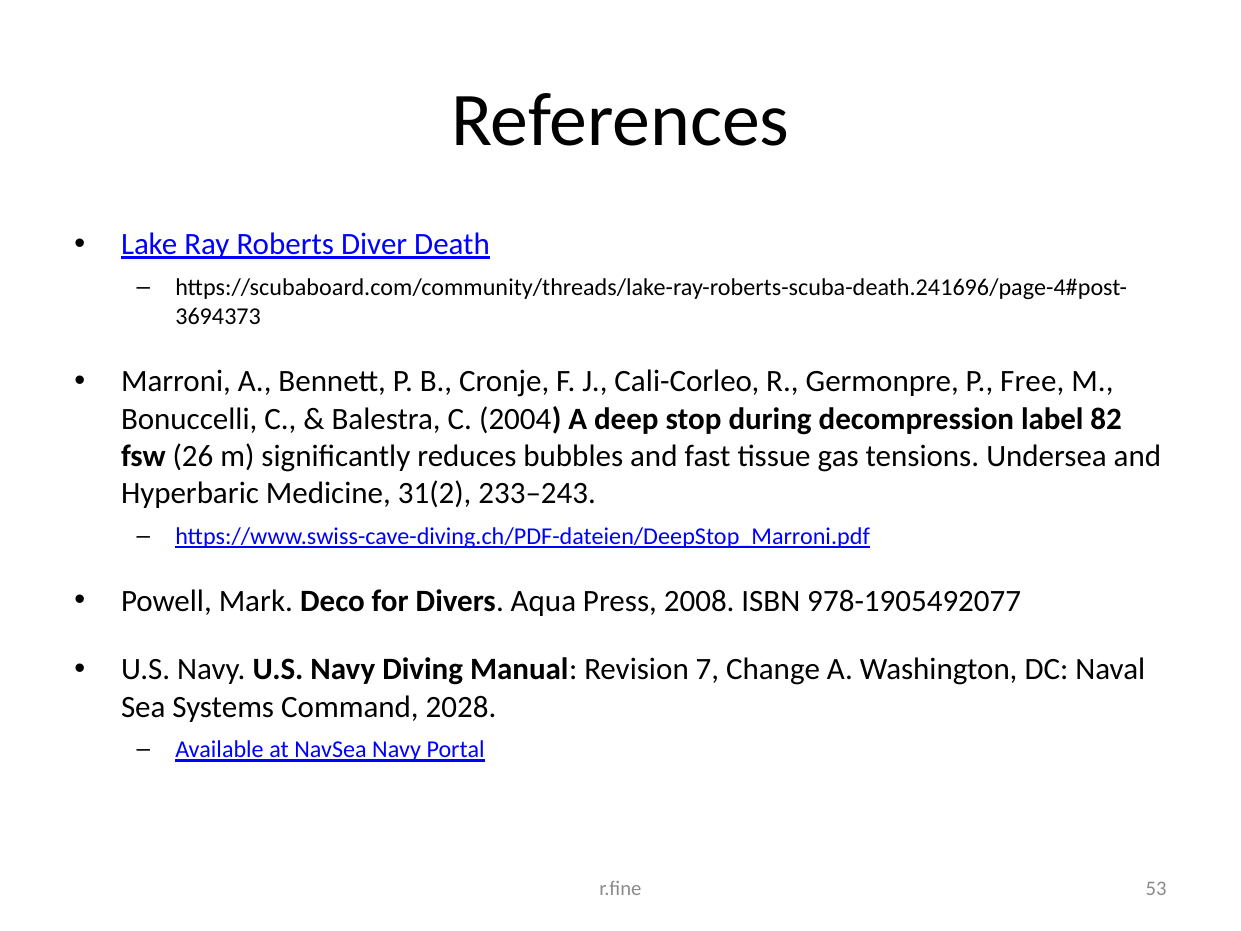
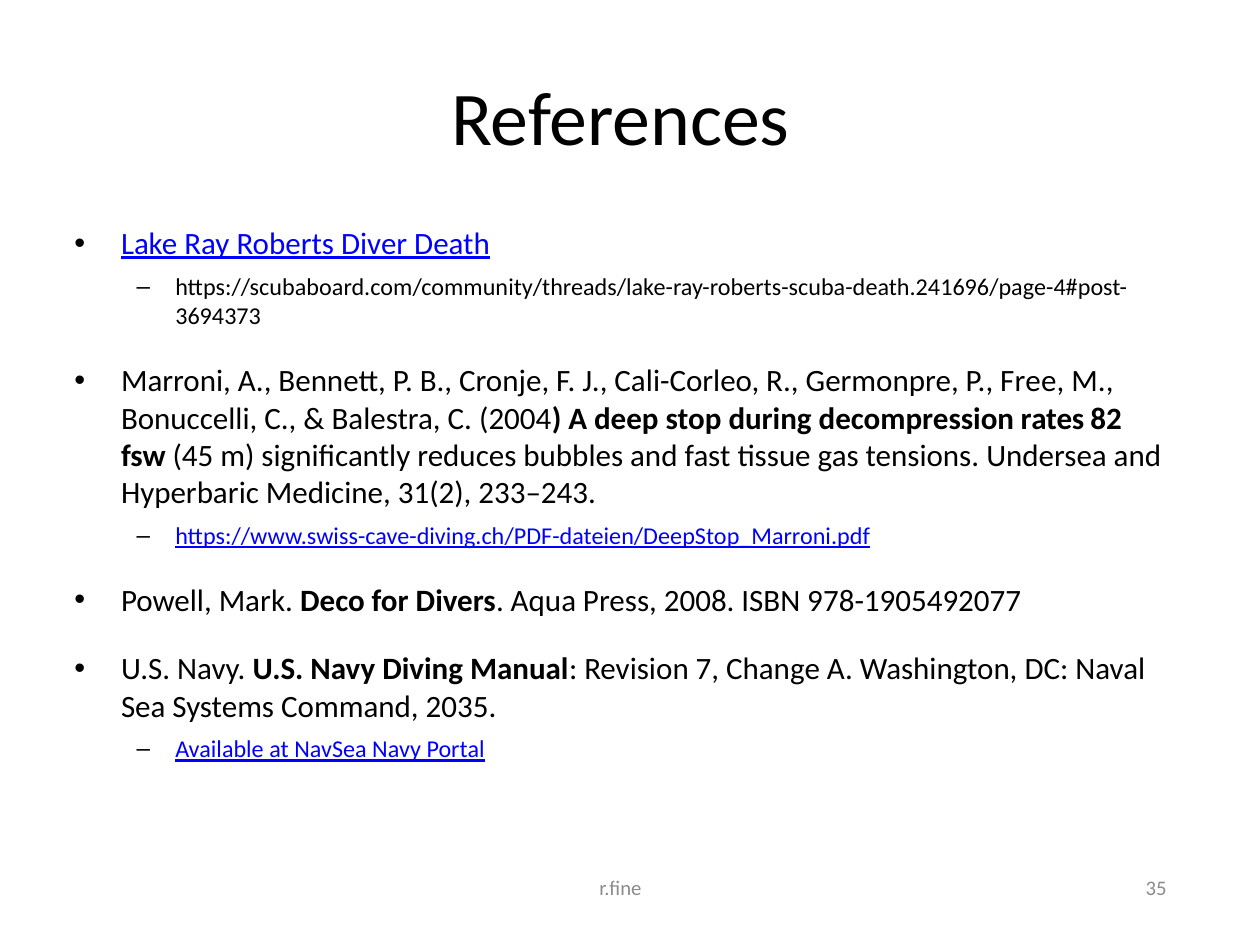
label: label -> rates
26: 26 -> 45
2028: 2028 -> 2035
53: 53 -> 35
